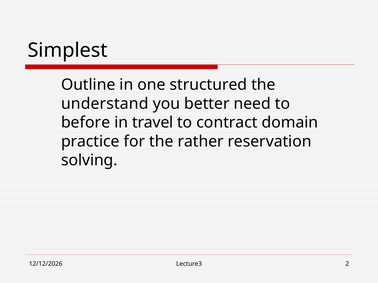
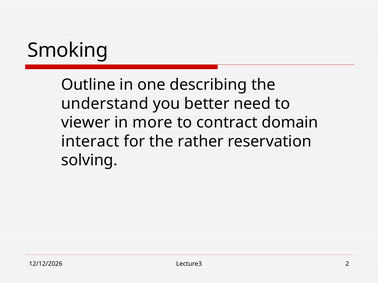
Simplest: Simplest -> Smoking
structured: structured -> describing
before: before -> viewer
travel: travel -> more
practice: practice -> interact
